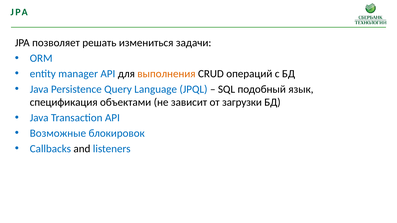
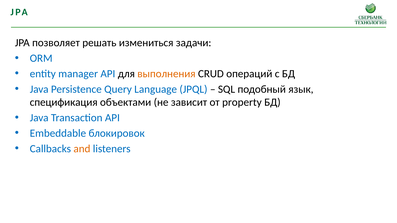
загрузки: загрузки -> property
Возможные: Возможные -> Embeddable
and colour: black -> orange
